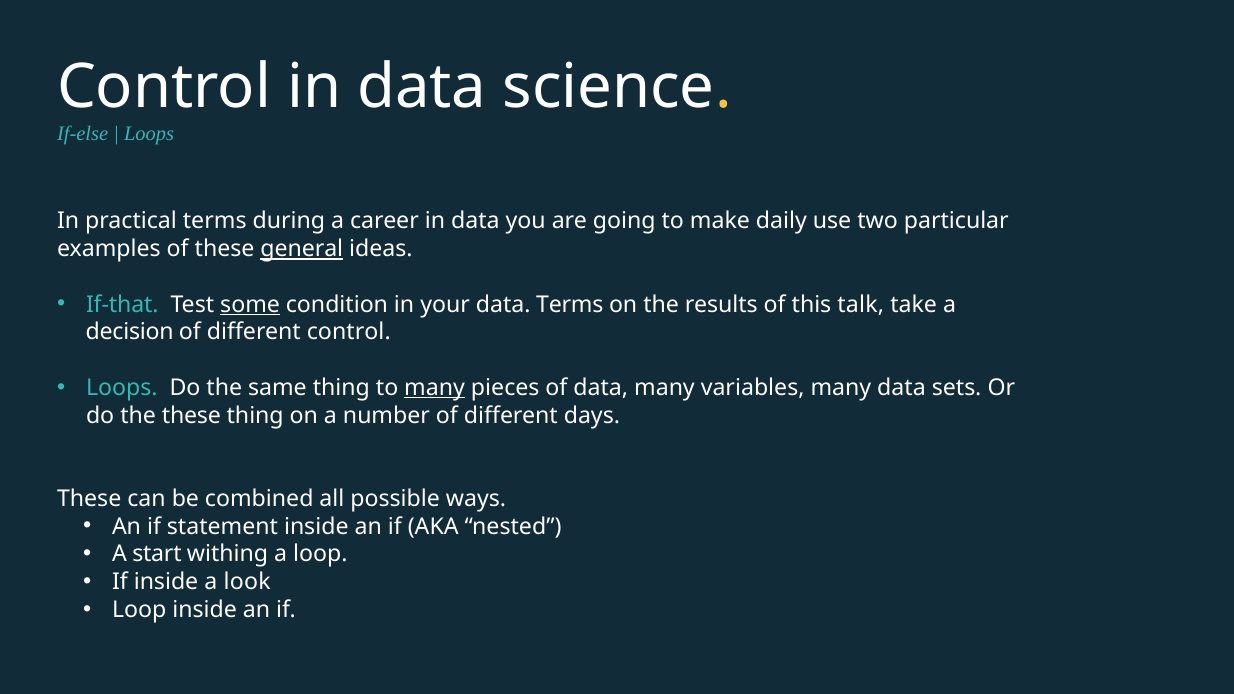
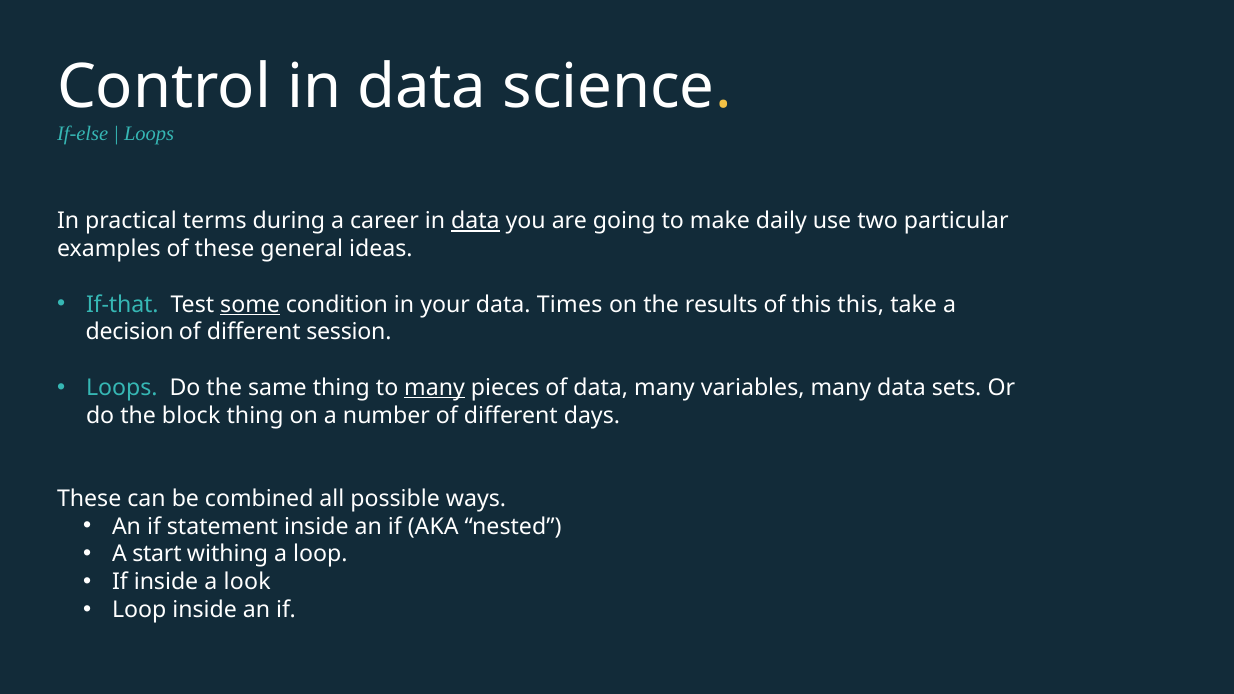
data at (475, 221) underline: none -> present
general underline: present -> none
data Terms: Terms -> Times
this talk: talk -> this
different control: control -> session
the these: these -> block
